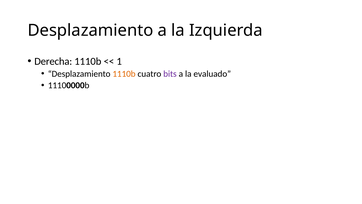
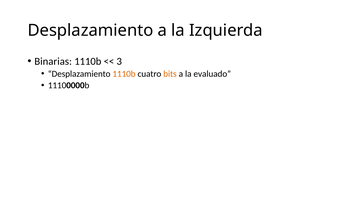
Derecha: Derecha -> Binarias
1: 1 -> 3
bits colour: purple -> orange
